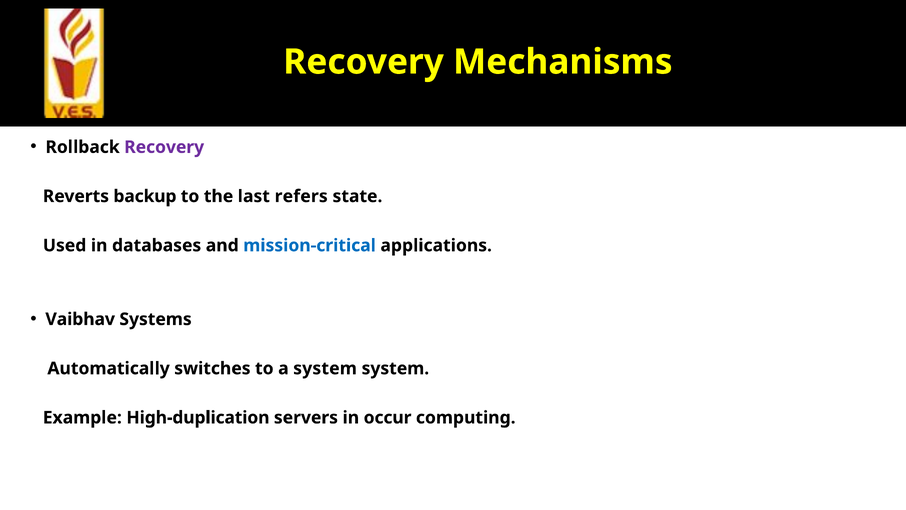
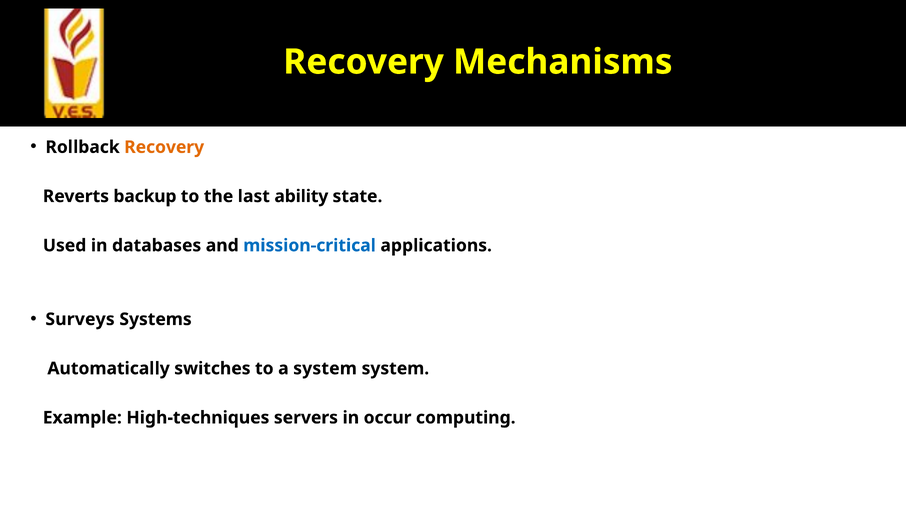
Recovery at (164, 147) colour: purple -> orange
refers: refers -> ability
Vaibhav: Vaibhav -> Surveys
High-duplication: High-duplication -> High-techniques
